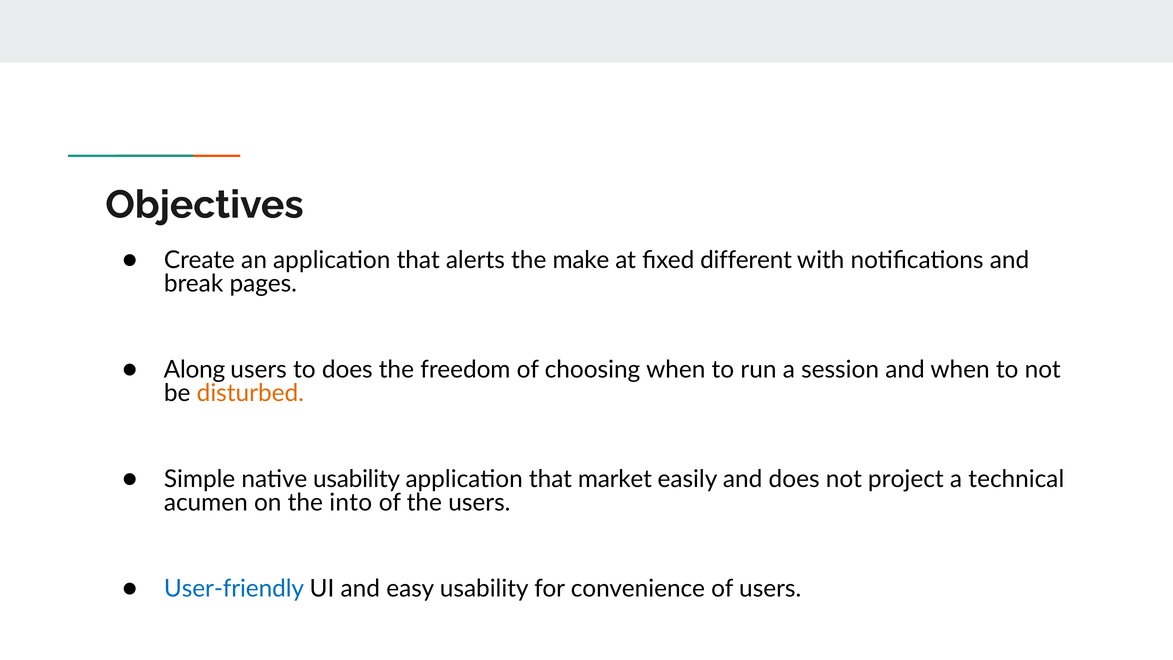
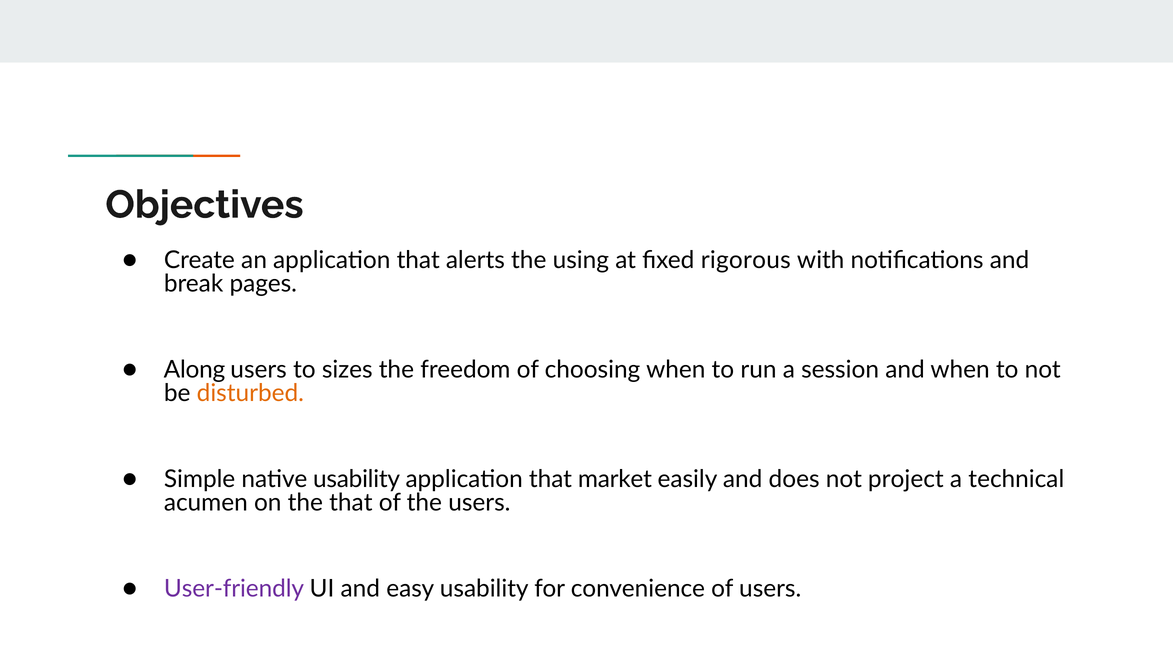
make: make -> using
different: different -> rigorous
to does: does -> sizes
the into: into -> that
User-friendly colour: blue -> purple
